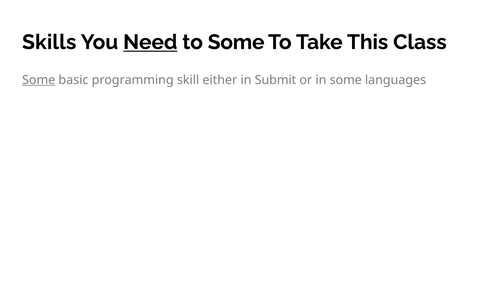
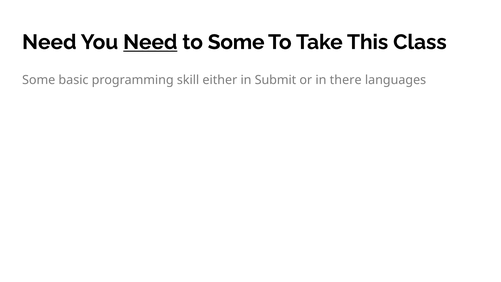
Skills at (49, 42): Skills -> Need
Some at (39, 80) underline: present -> none
in some: some -> there
